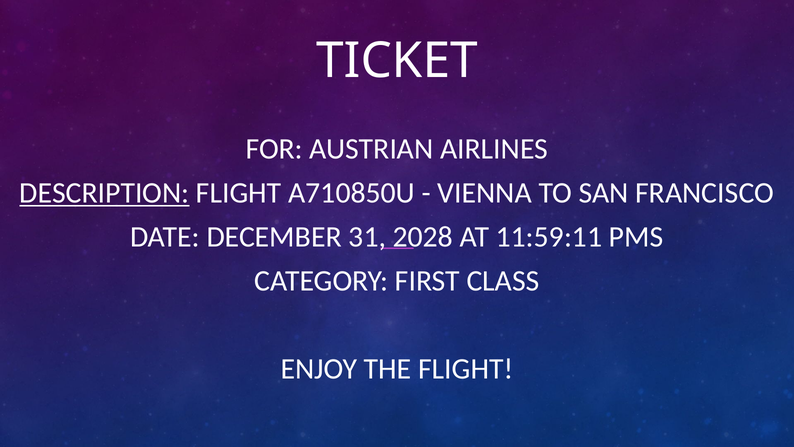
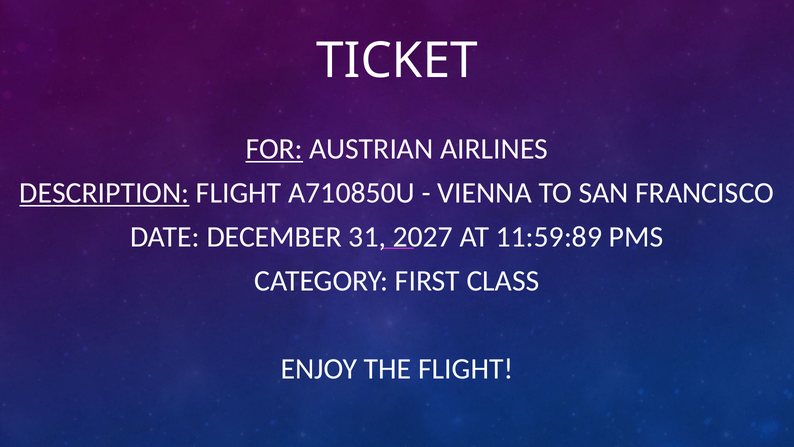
FOR underline: none -> present
2028: 2028 -> 2027
11:59:11: 11:59:11 -> 11:59:89
